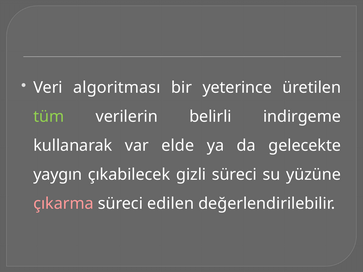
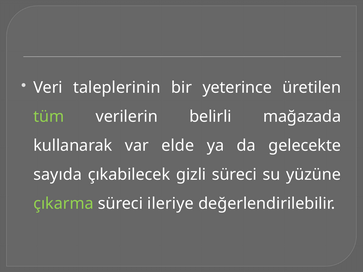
algoritması: algoritması -> taleplerinin
indirgeme: indirgeme -> mağazada
yaygın: yaygın -> sayıda
çıkarma colour: pink -> light green
edilen: edilen -> ileriye
